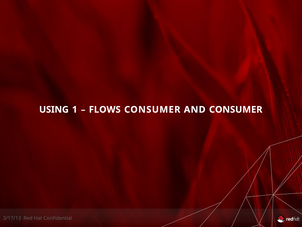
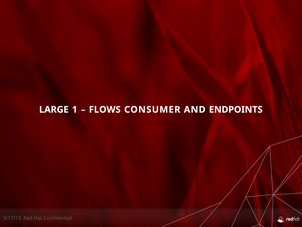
USING: USING -> LARGE
AND CONSUMER: CONSUMER -> ENDPOINTS
